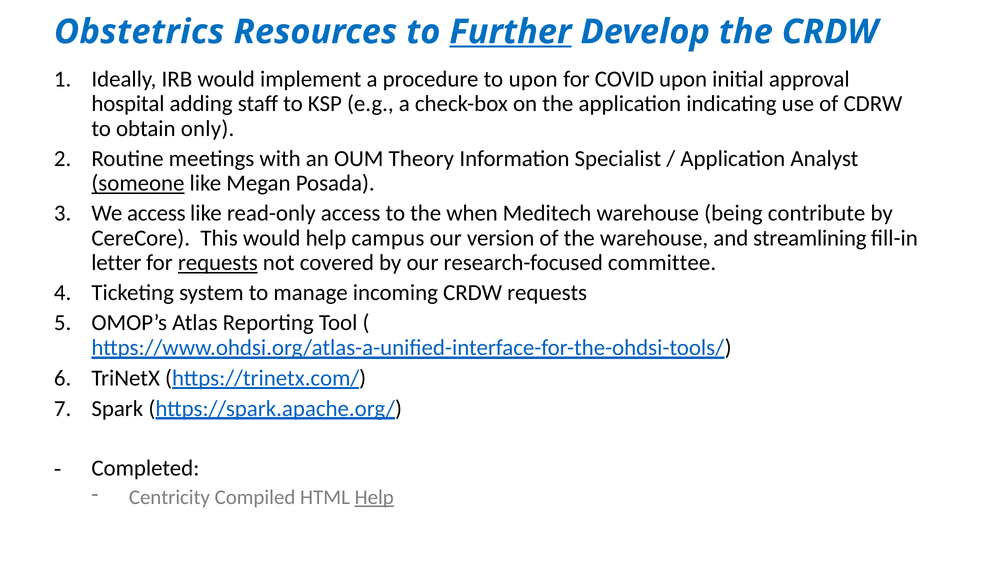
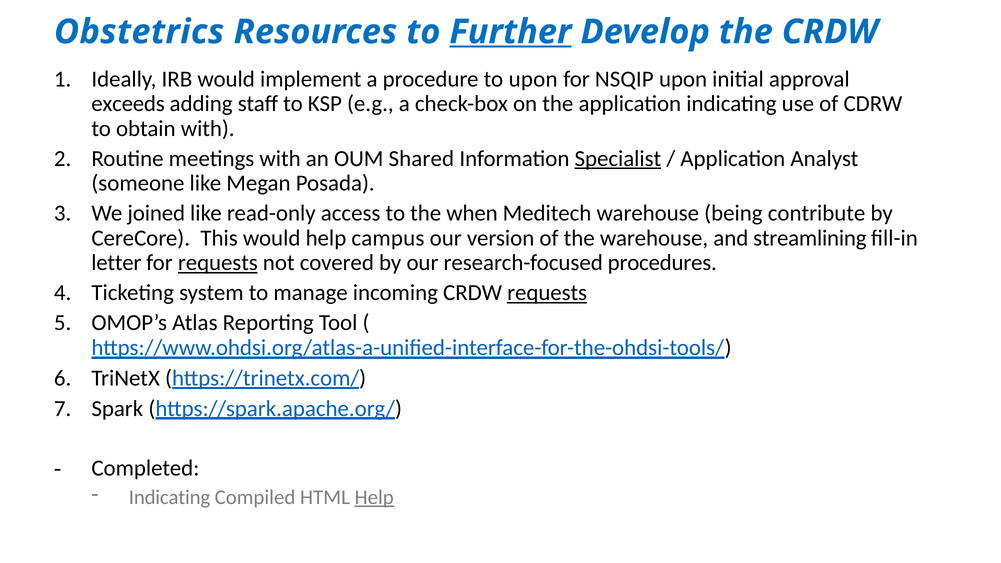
COVID: COVID -> NSQIP
hospital: hospital -> exceeds
obtain only: only -> with
Theory: Theory -> Shared
Specialist underline: none -> present
someone underline: present -> none
We access: access -> joined
committee: committee -> procedures
requests at (547, 293) underline: none -> present
Centricity at (169, 497): Centricity -> Indicating
